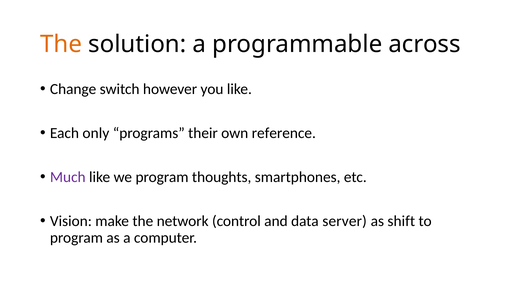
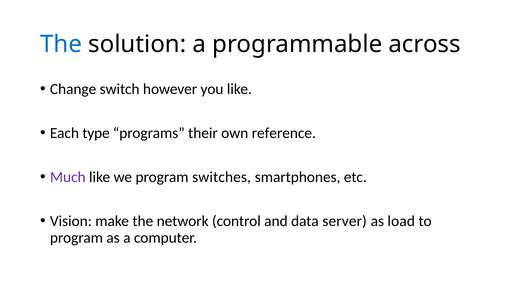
The at (61, 44) colour: orange -> blue
only: only -> type
thoughts: thoughts -> switches
shift: shift -> load
